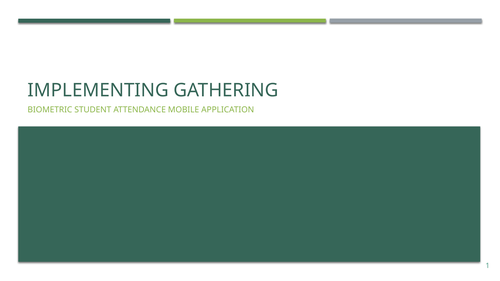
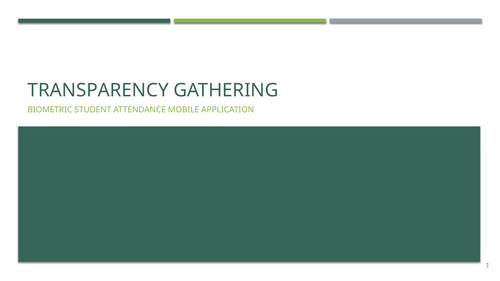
IMPLEMENTING: IMPLEMENTING -> TRANSPARENCY
